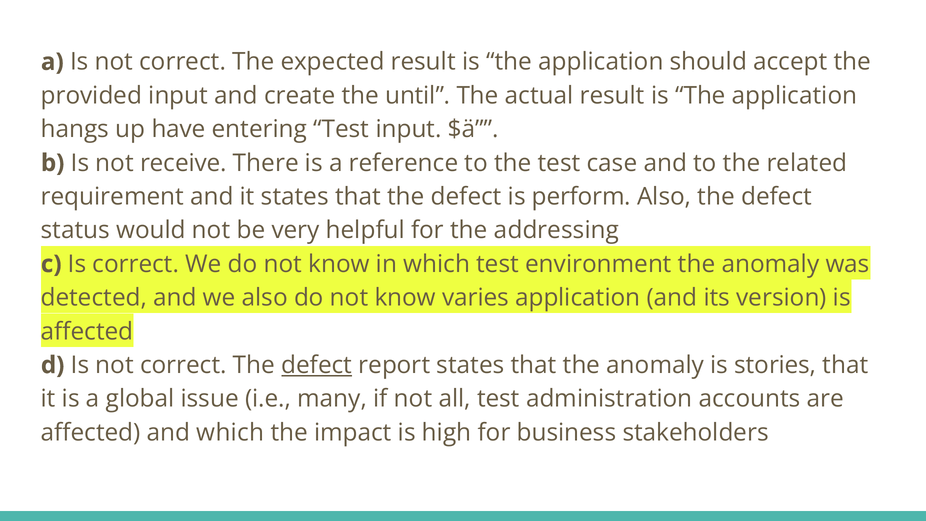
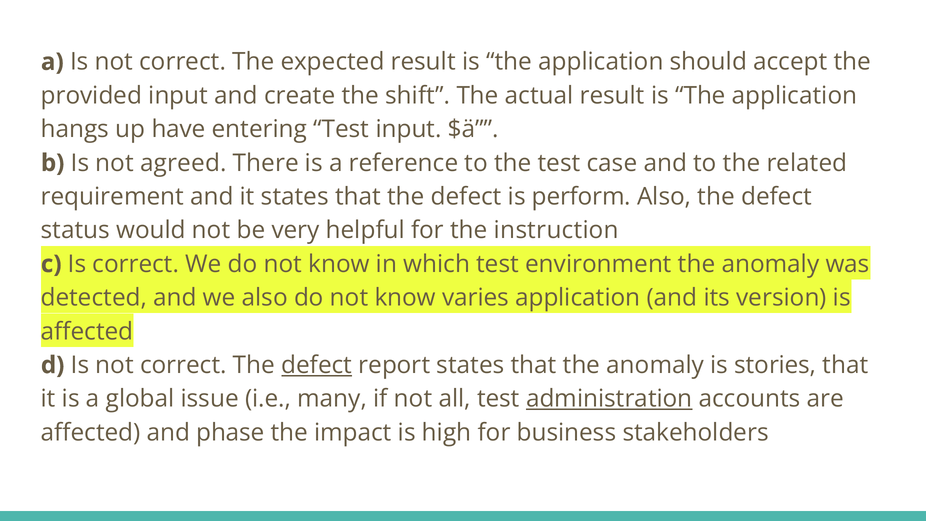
until: until -> shift
receive: receive -> agreed
addressing: addressing -> instruction
administration underline: none -> present
and which: which -> phase
